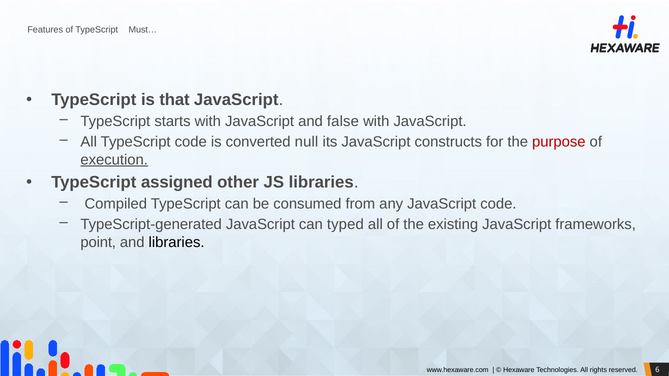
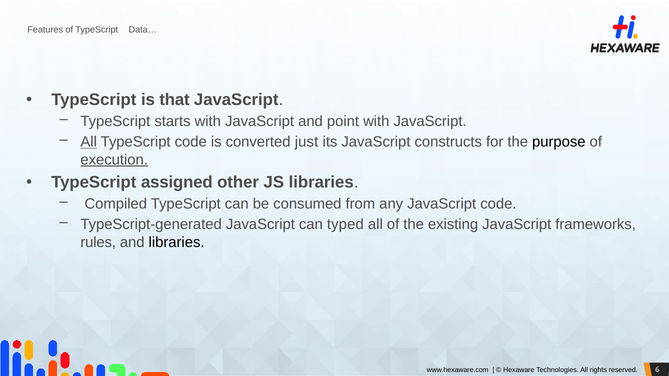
Must…: Must… -> Data…
false: false -> point
All at (89, 142) underline: none -> present
null: null -> just
purpose colour: red -> black
point: point -> rules
